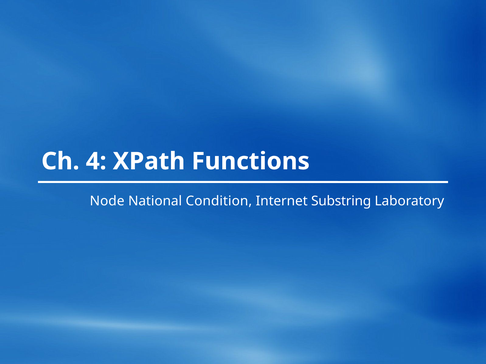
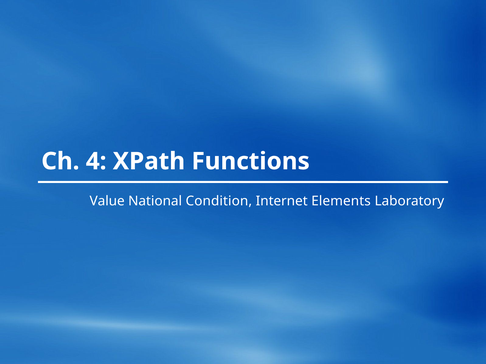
Node: Node -> Value
Substring: Substring -> Elements
